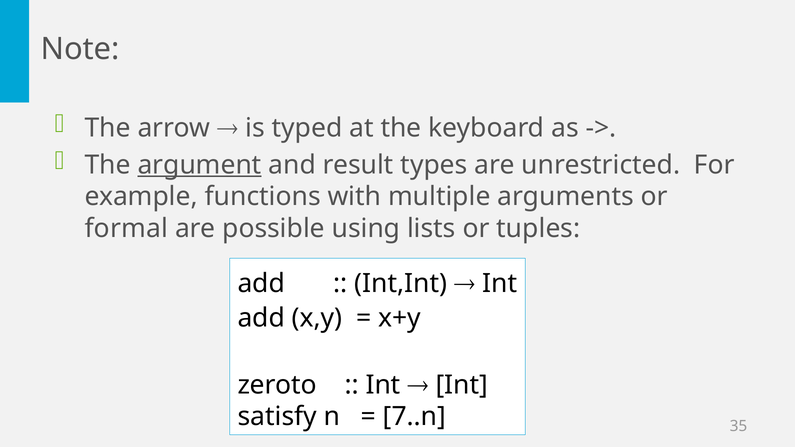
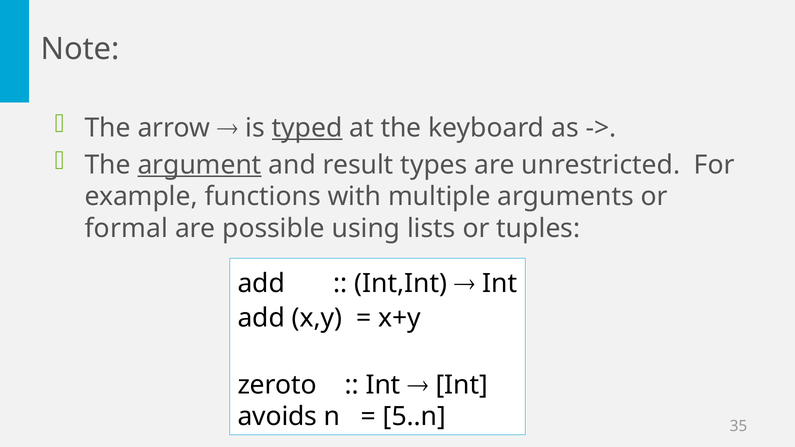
typed underline: none -> present
satisfy: satisfy -> avoids
7..n: 7..n -> 5..n
